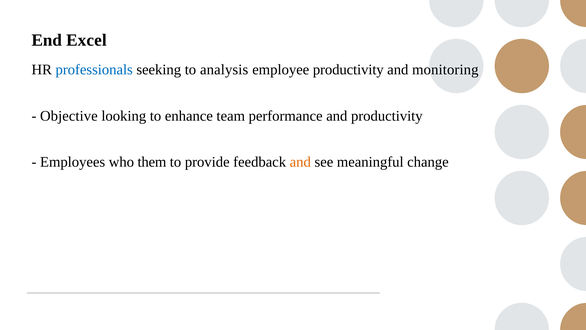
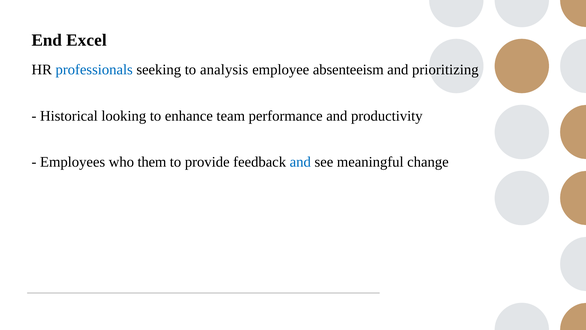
employee productivity: productivity -> absenteeism
monitoring: monitoring -> prioritizing
Objective: Objective -> Historical
and at (300, 162) colour: orange -> blue
